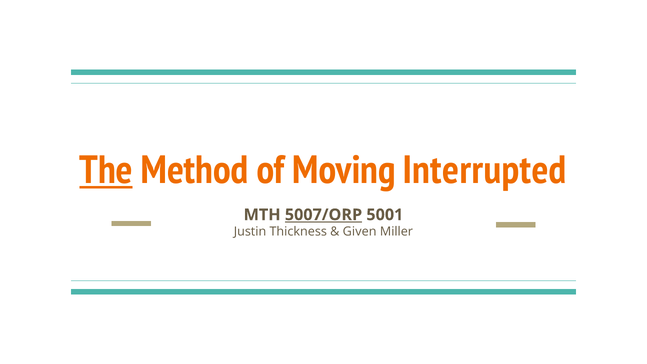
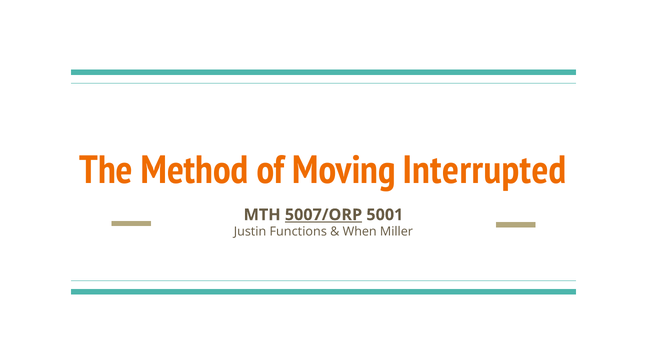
The underline: present -> none
Thickness: Thickness -> Functions
Given: Given -> When
